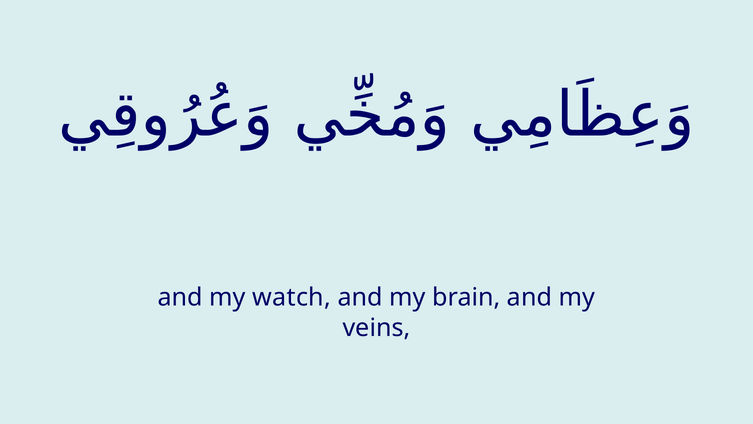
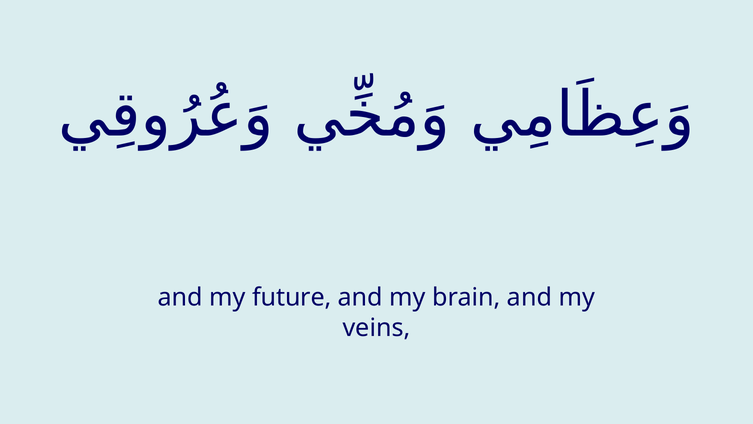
watch: watch -> future
